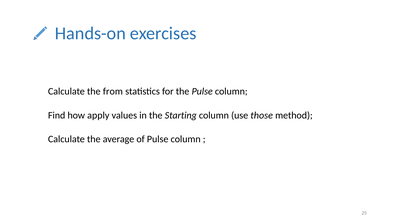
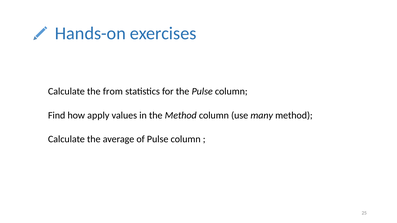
the Starting: Starting -> Method
those: those -> many
